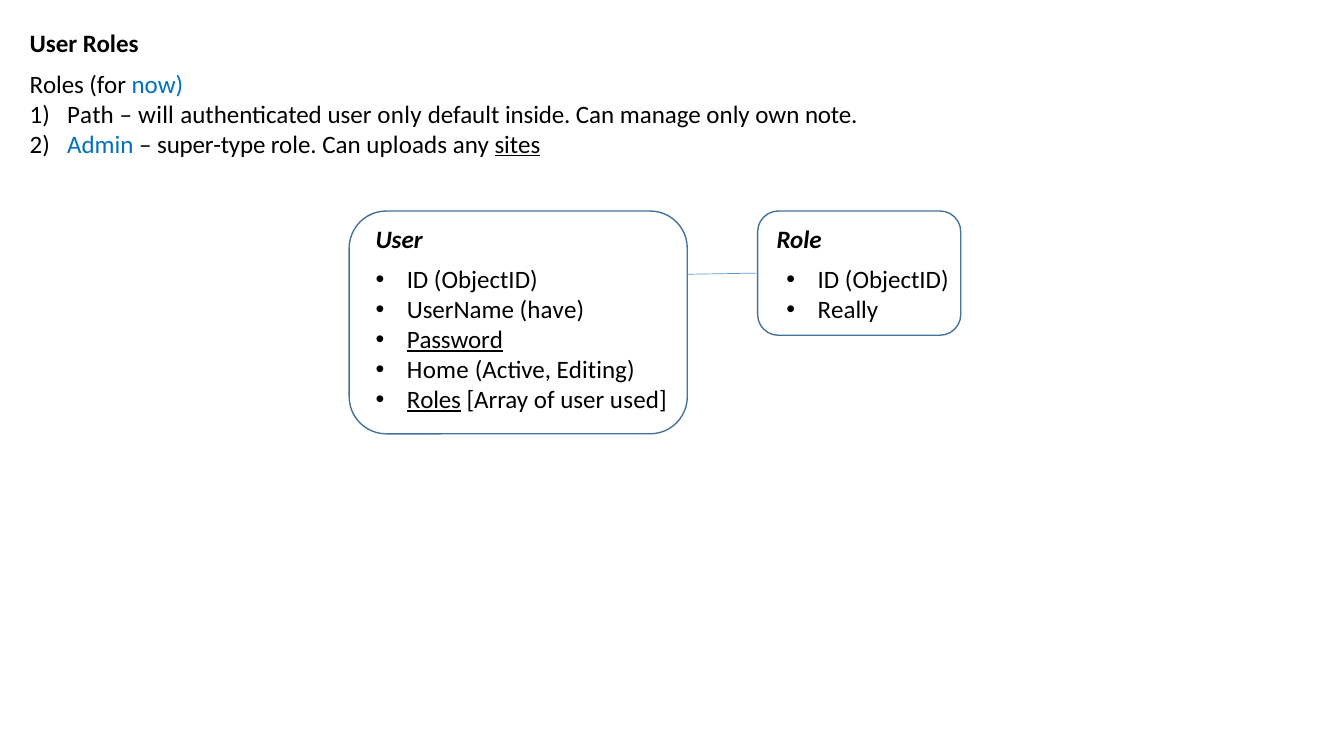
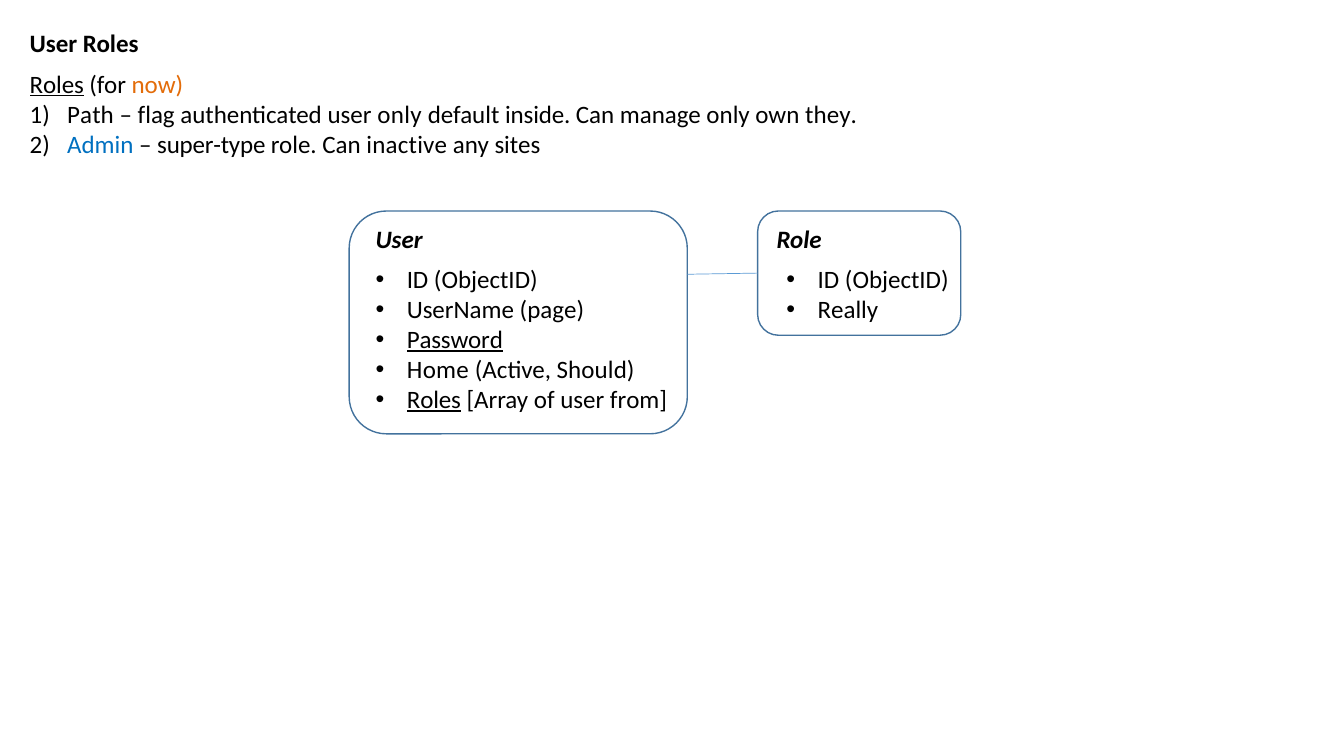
Roles at (57, 85) underline: none -> present
now colour: blue -> orange
will: will -> flag
note: note -> they
uploads: uploads -> inactive
sites underline: present -> none
have: have -> page
Editing: Editing -> Should
used: used -> from
